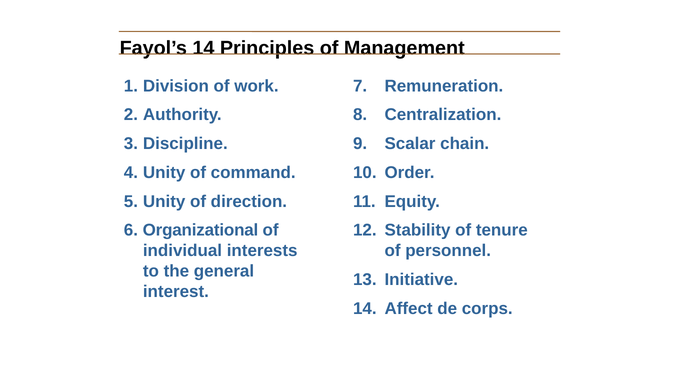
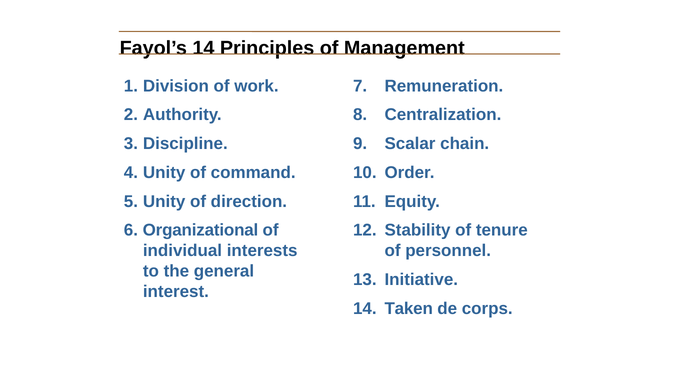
Affect: Affect -> Taken
